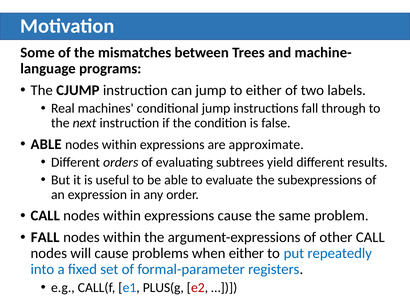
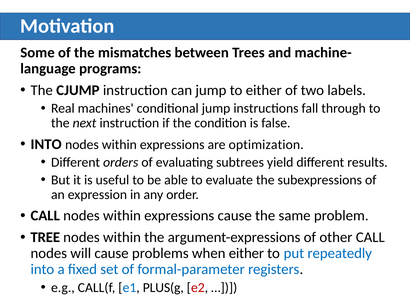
ABLE at (46, 144): ABLE -> INTO
approximate: approximate -> optimization
FALL at (45, 238): FALL -> TREE
